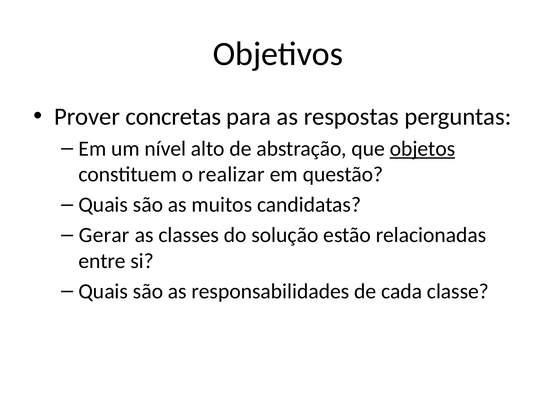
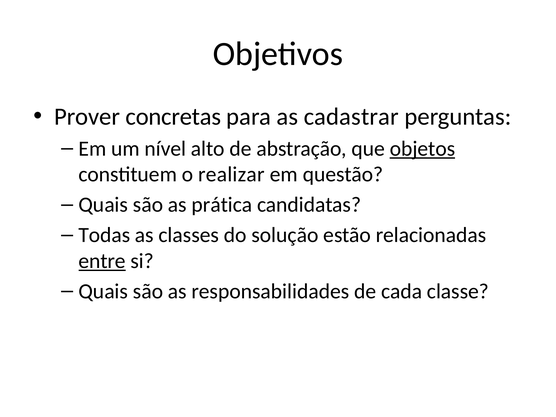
respostas: respostas -> cadastrar
muitos: muitos -> prática
Gerar: Gerar -> Todas
entre underline: none -> present
